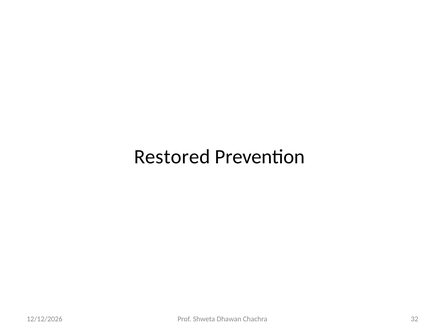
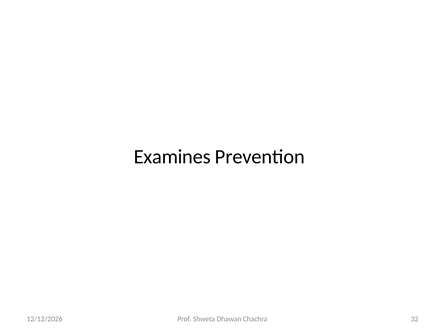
Restored: Restored -> Examines
